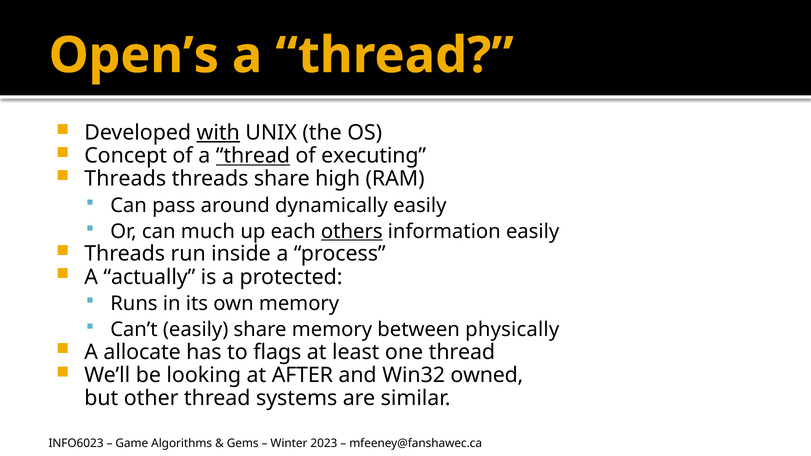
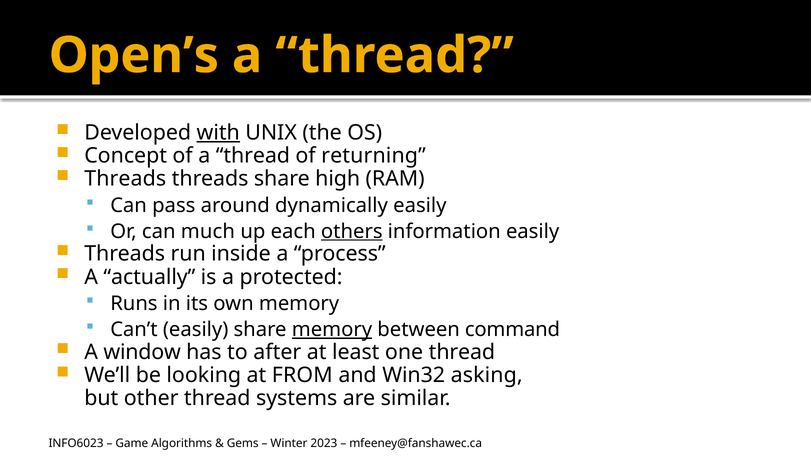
thread at (253, 156) underline: present -> none
executing: executing -> returning
memory at (332, 330) underline: none -> present
physically: physically -> command
allocate: allocate -> window
flags: flags -> after
AFTER: AFTER -> FROM
owned: owned -> asking
